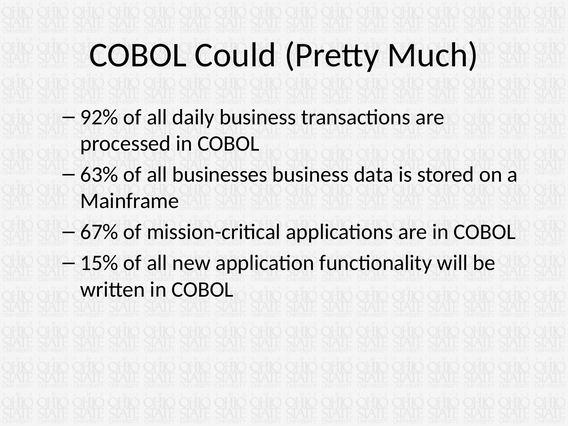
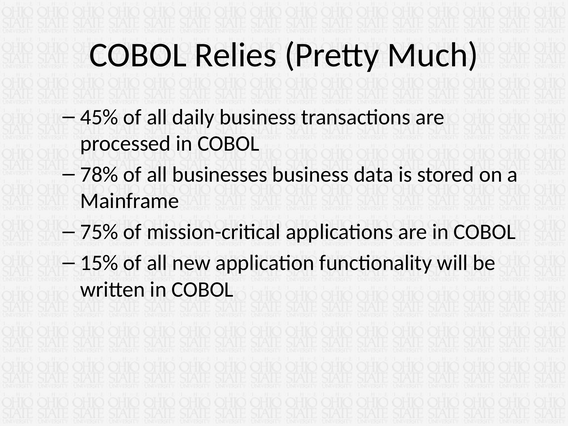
Could: Could -> Relies
92%: 92% -> 45%
63%: 63% -> 78%
67%: 67% -> 75%
